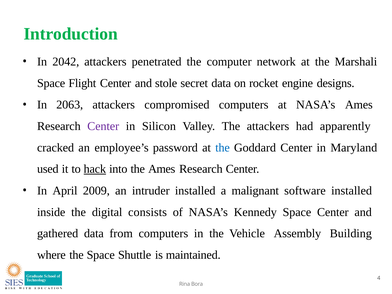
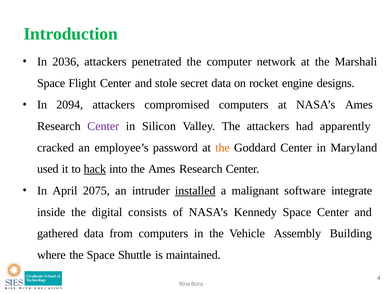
2042: 2042 -> 2036
2063: 2063 -> 2094
the at (223, 148) colour: blue -> orange
2009: 2009 -> 2075
installed at (195, 191) underline: none -> present
software installed: installed -> integrate
